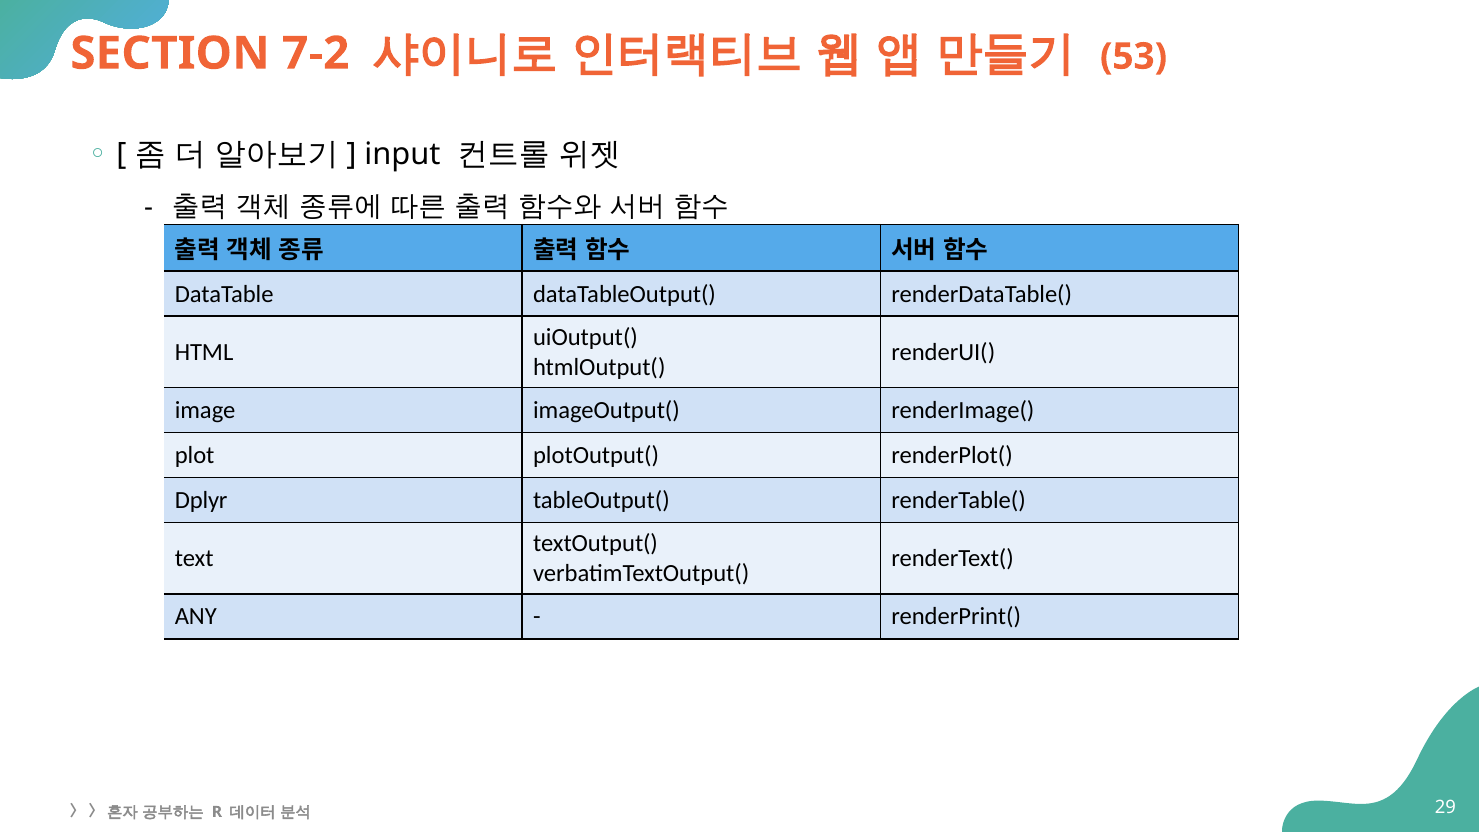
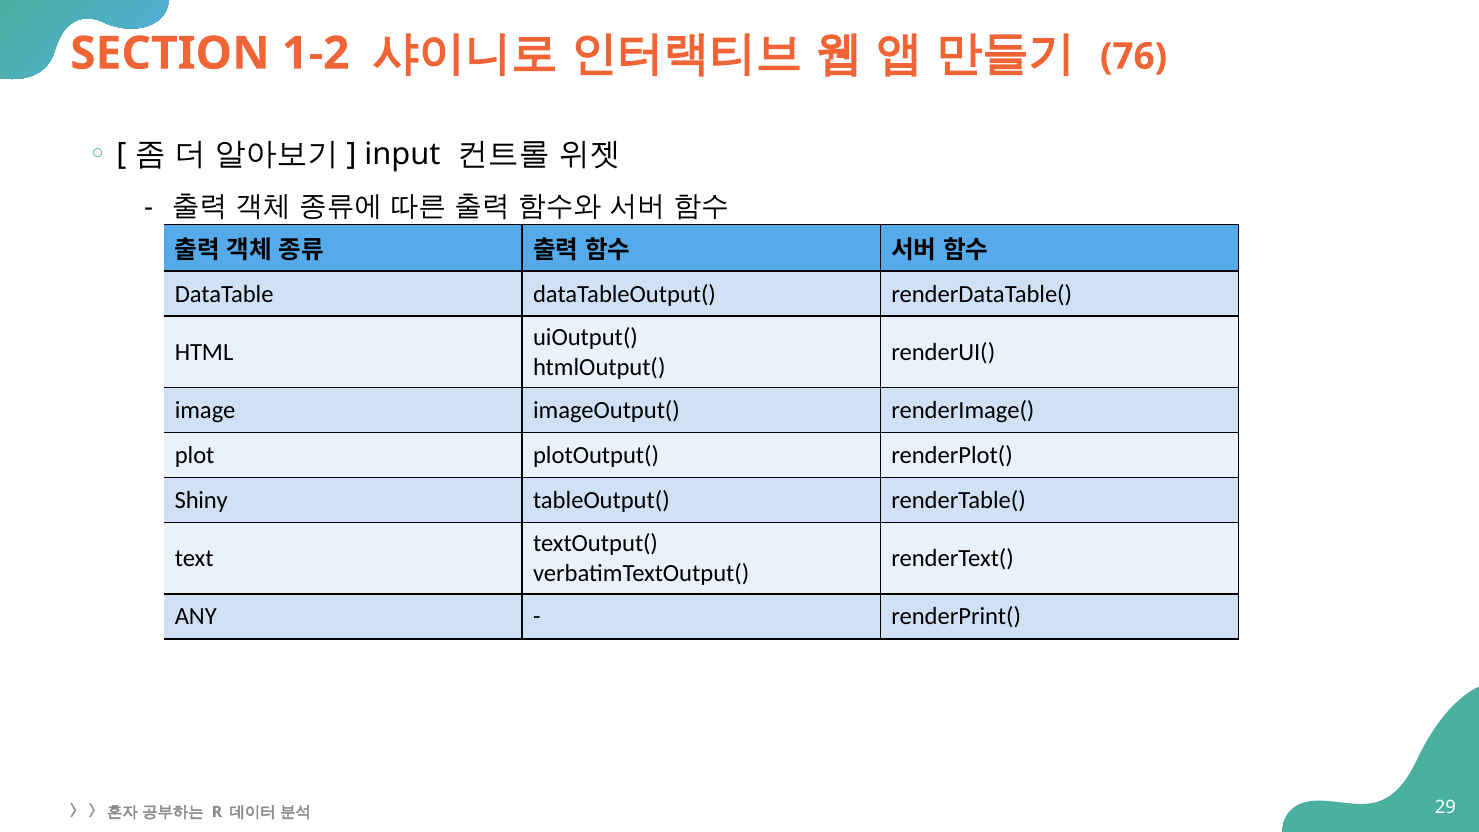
7-2: 7-2 -> 1-2
53: 53 -> 76
Dplyr: Dplyr -> Shiny
